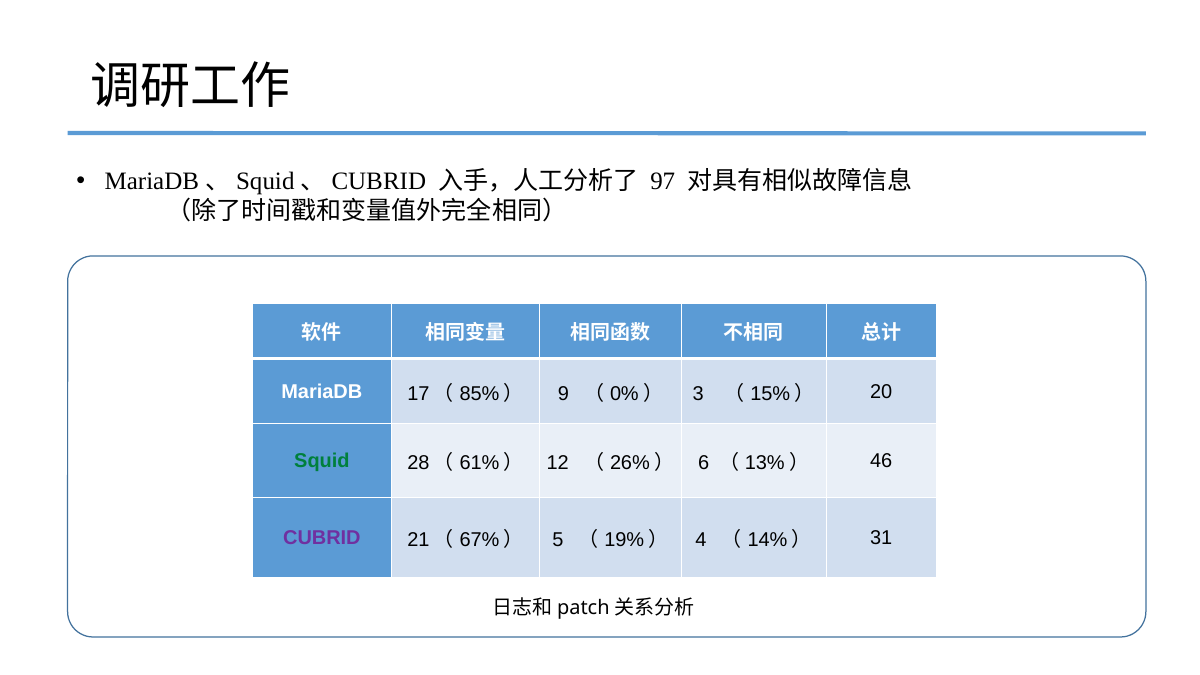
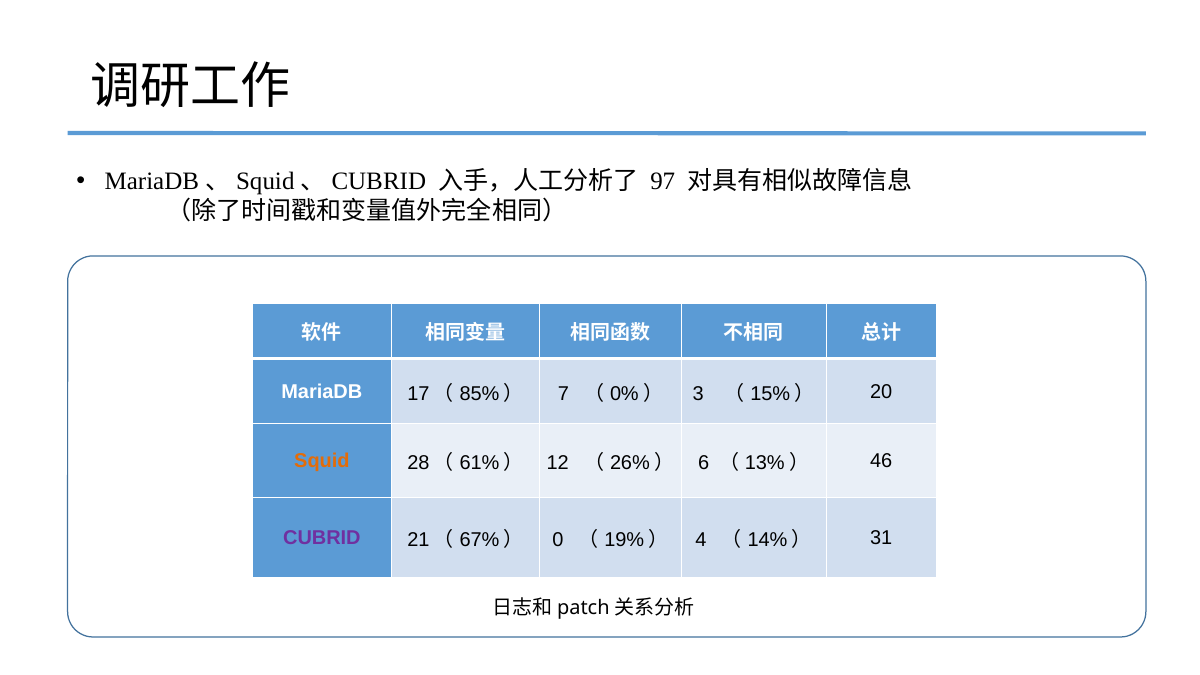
9: 9 -> 7
Squid colour: green -> orange
5: 5 -> 0
